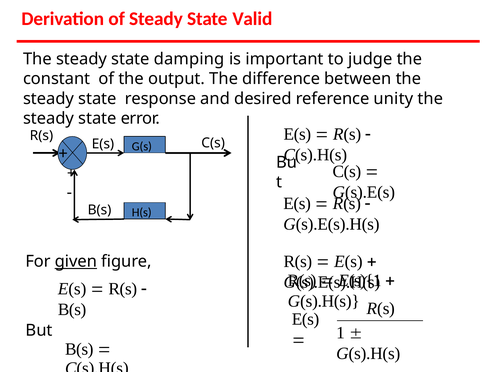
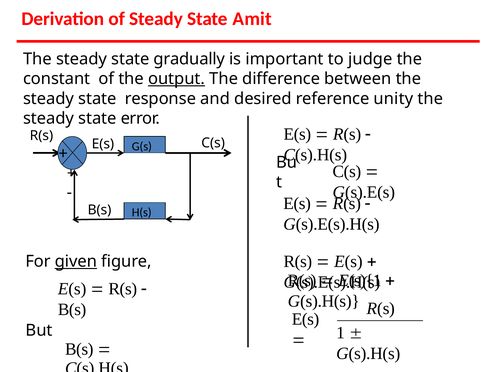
Valid: Valid -> Amit
damping: damping -> gradually
output underline: none -> present
